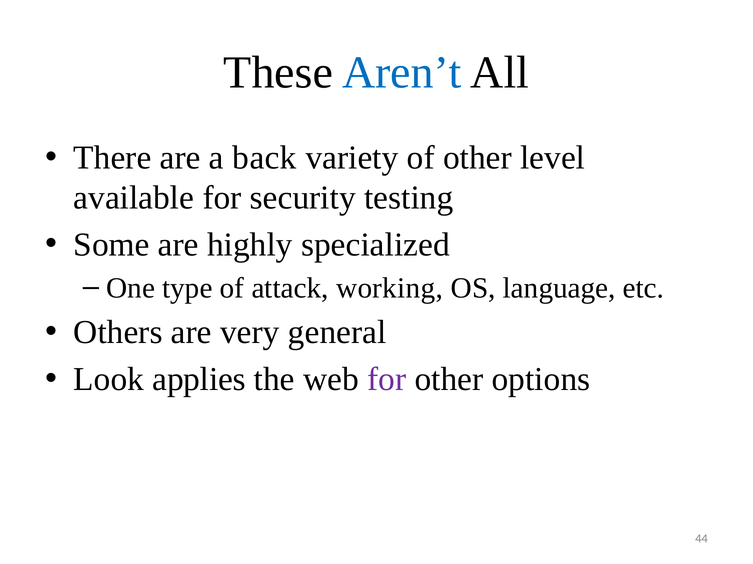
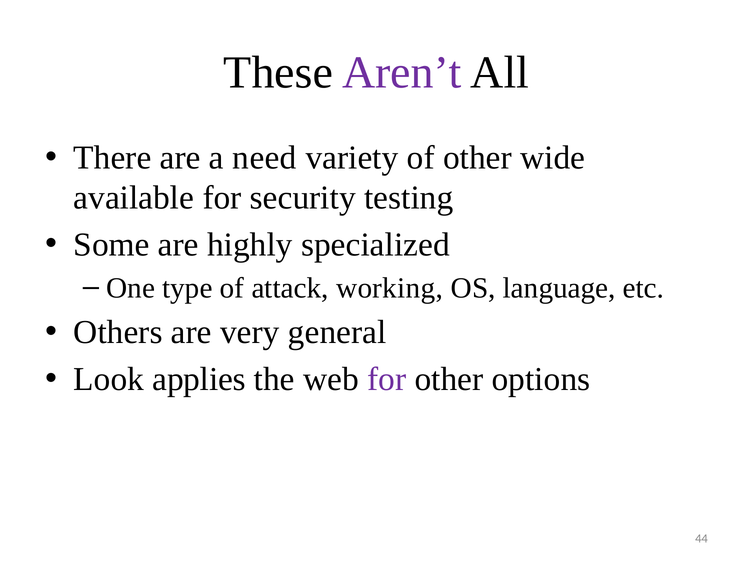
Aren’t colour: blue -> purple
back: back -> need
level: level -> wide
